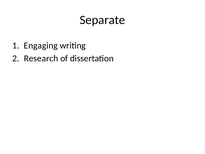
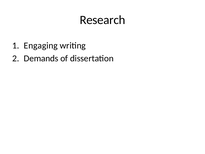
Separate: Separate -> Research
Research: Research -> Demands
